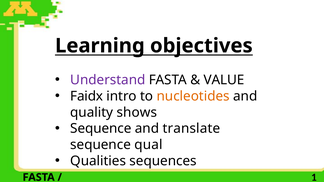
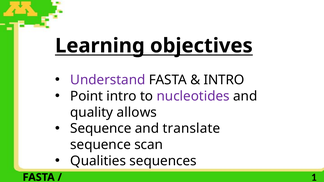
VALUE at (224, 80): VALUE -> INTRO
Faidx: Faidx -> Point
nucleotides colour: orange -> purple
shows: shows -> allows
qual: qual -> scan
